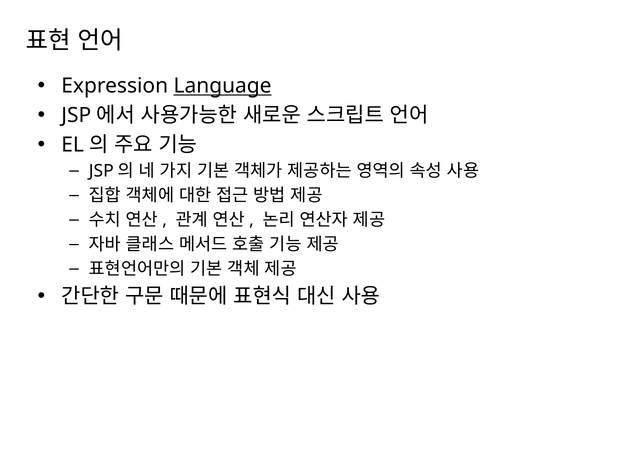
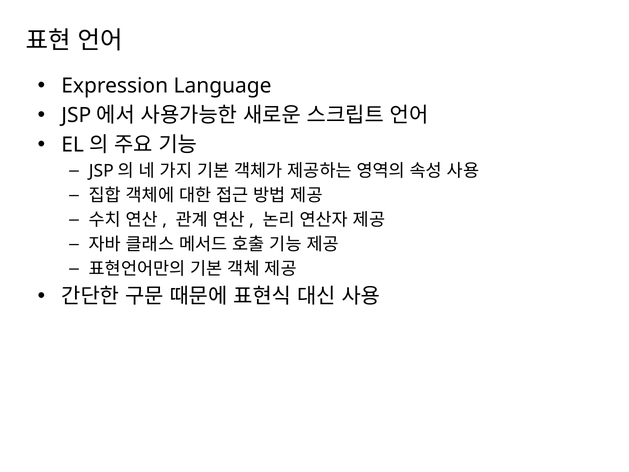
Language underline: present -> none
